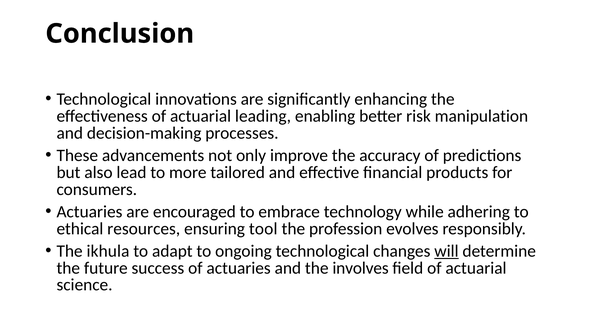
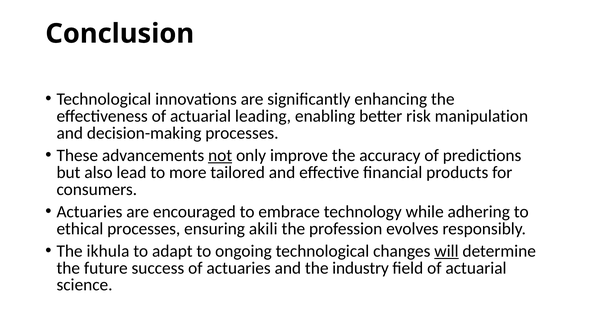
not underline: none -> present
ethical resources: resources -> processes
tool: tool -> akili
involves: involves -> industry
